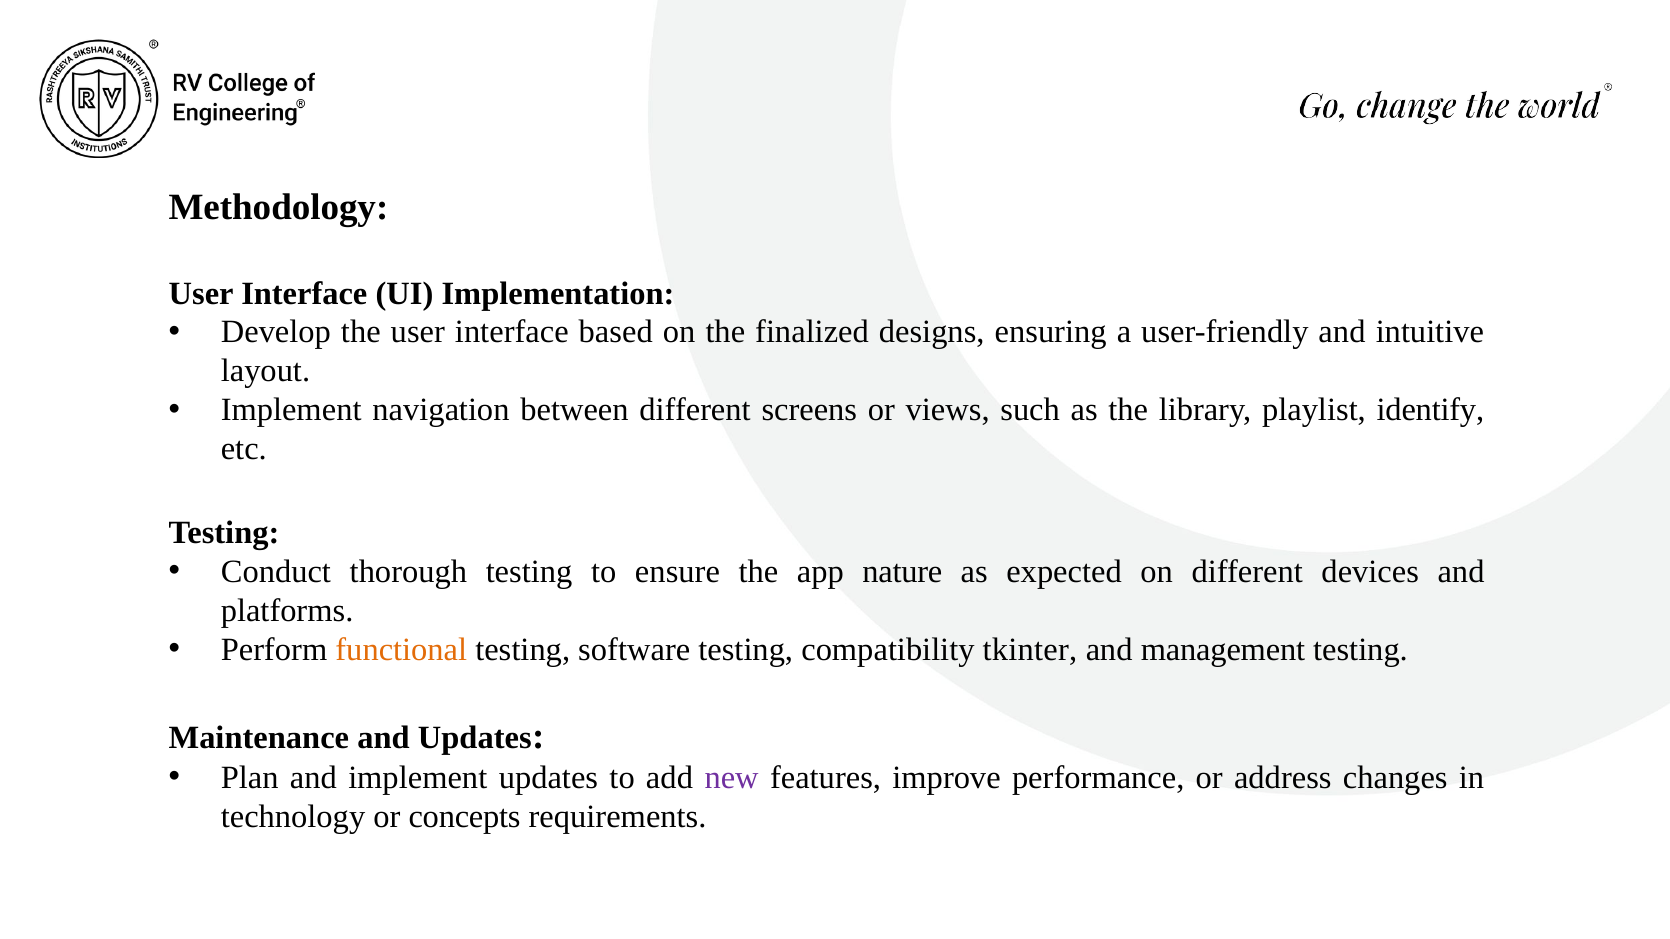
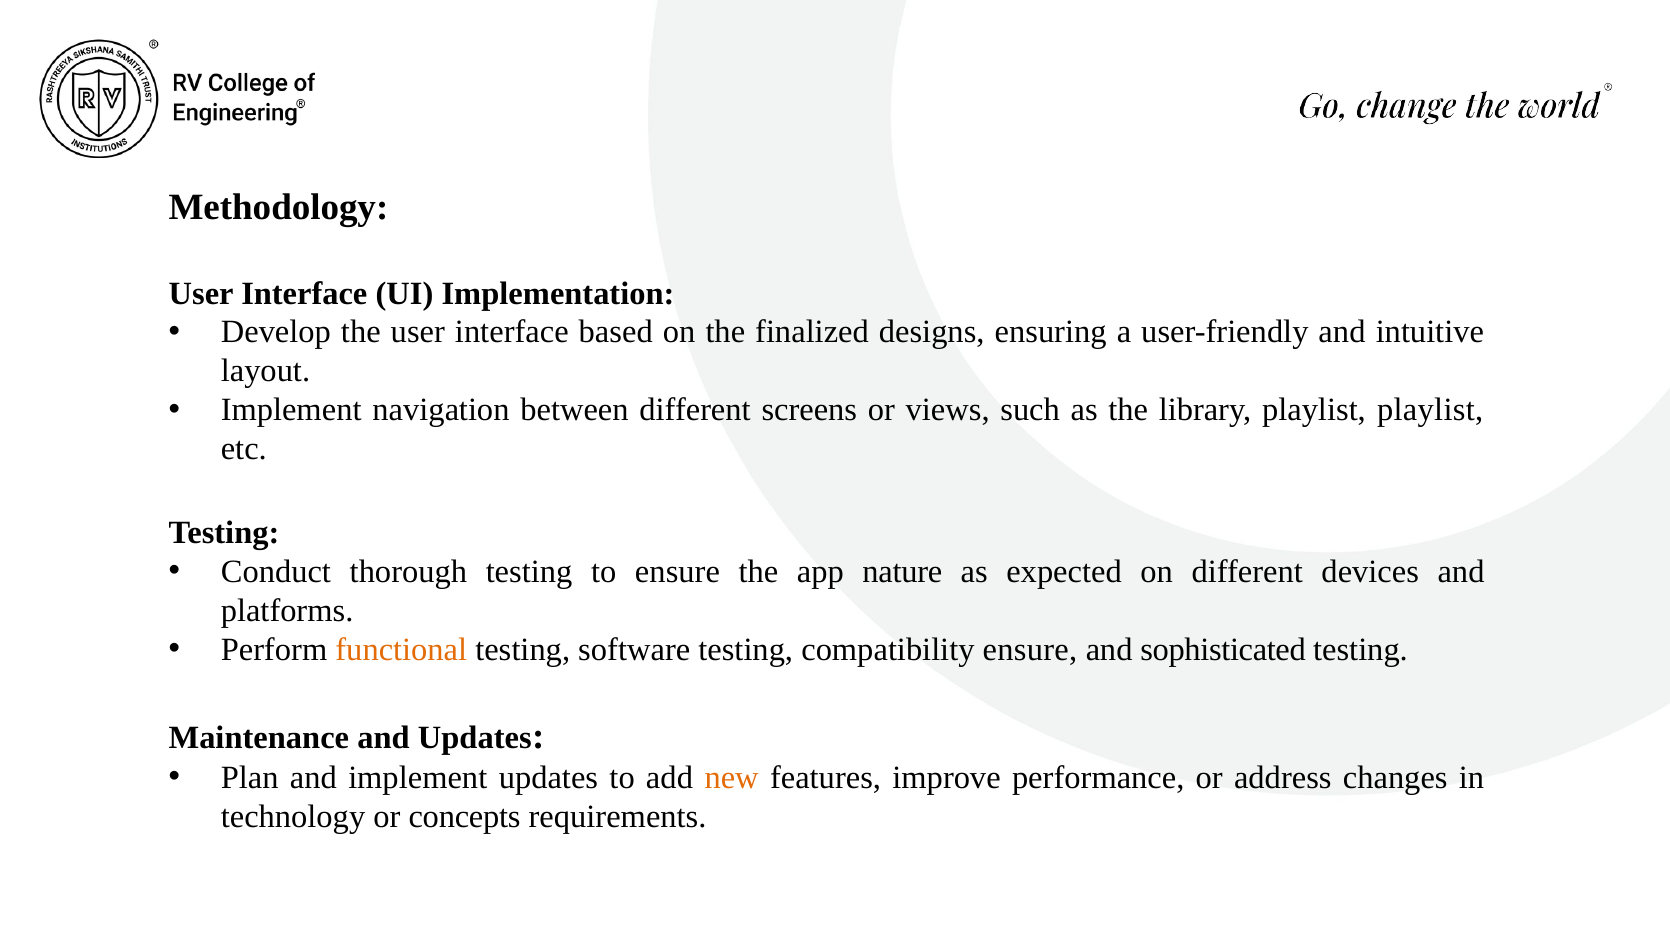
playlist identify: identify -> playlist
compatibility tkinter: tkinter -> ensure
management: management -> sophisticated
new colour: purple -> orange
